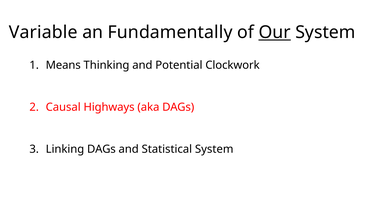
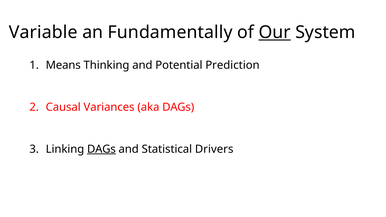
Clockwork: Clockwork -> Prediction
Highways: Highways -> Variances
DAGs at (101, 149) underline: none -> present
Statistical System: System -> Drivers
